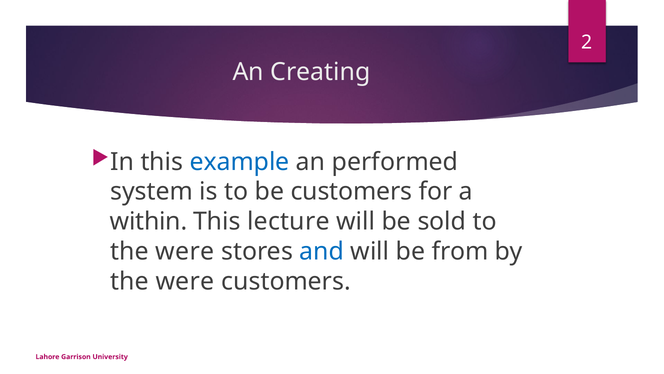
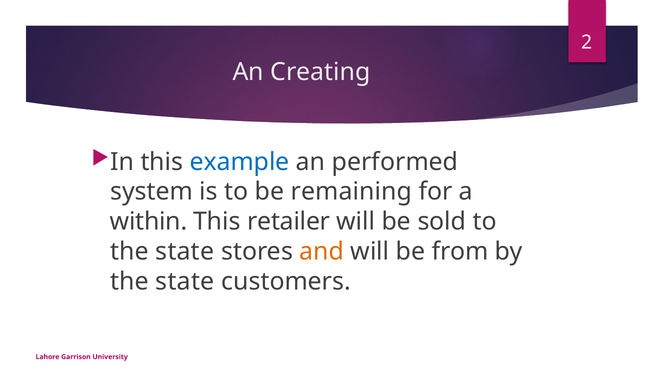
be customers: customers -> remaining
lecture: lecture -> retailer
were at (185, 251): were -> state
and colour: blue -> orange
were at (185, 281): were -> state
